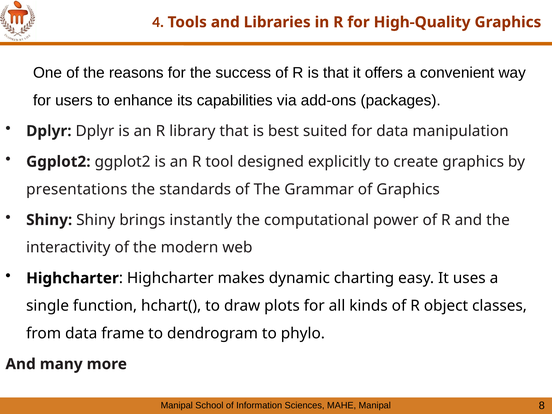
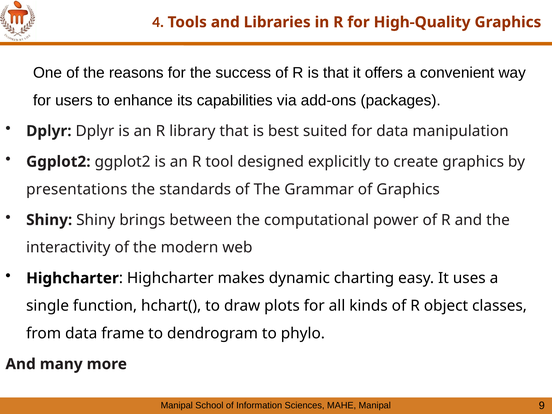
instantly: instantly -> between
8: 8 -> 9
